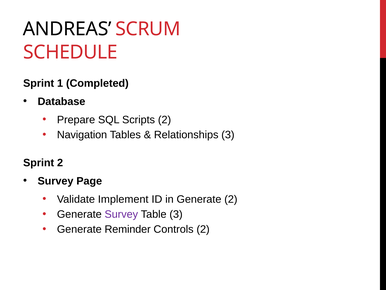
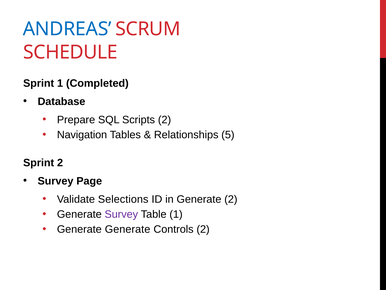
ANDREAS colour: black -> blue
Relationships 3: 3 -> 5
Implement: Implement -> Selections
Table 3: 3 -> 1
Generate Reminder: Reminder -> Generate
